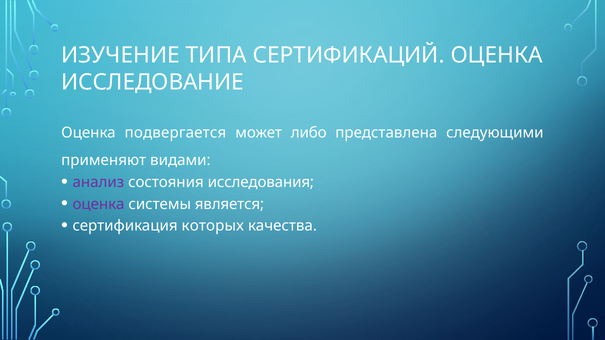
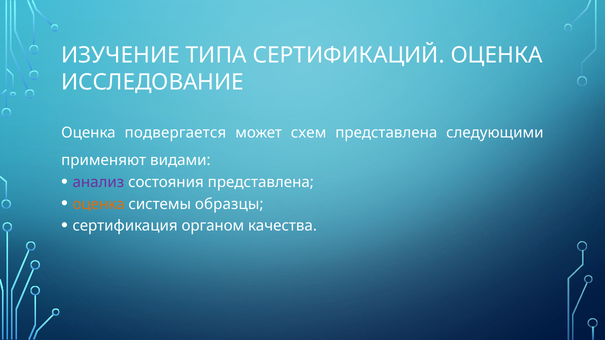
либо: либо -> схем
состояния исследования: исследования -> представлена
оценка at (99, 204) colour: purple -> orange
является: является -> образцы
которых: которых -> органом
